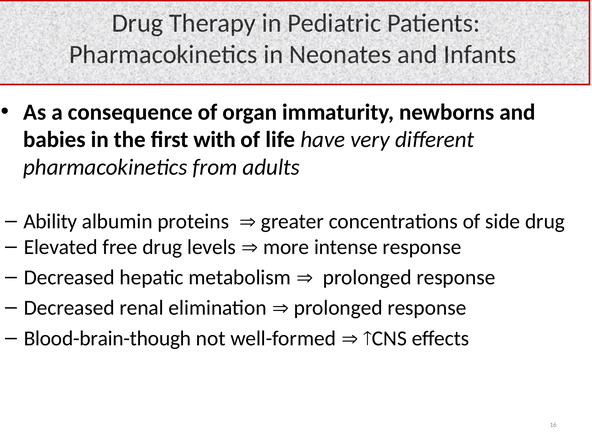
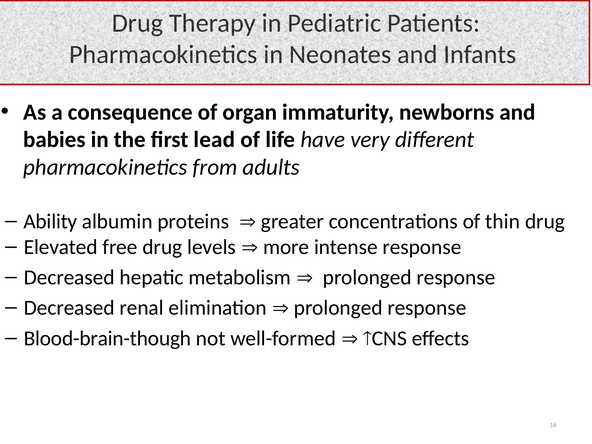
with: with -> lead
side: side -> thin
